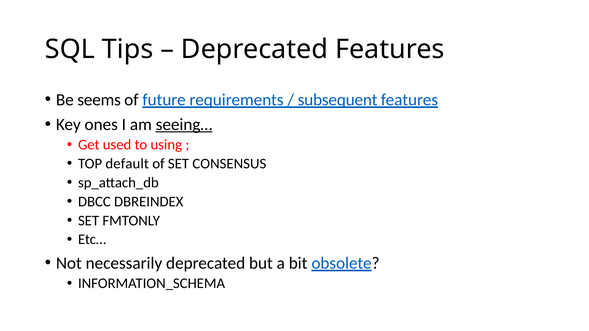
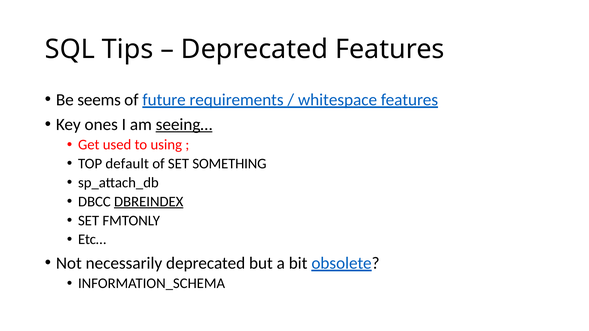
subsequent: subsequent -> whitespace
CONSENSUS: CONSENSUS -> SOMETHING
DBREINDEX underline: none -> present
